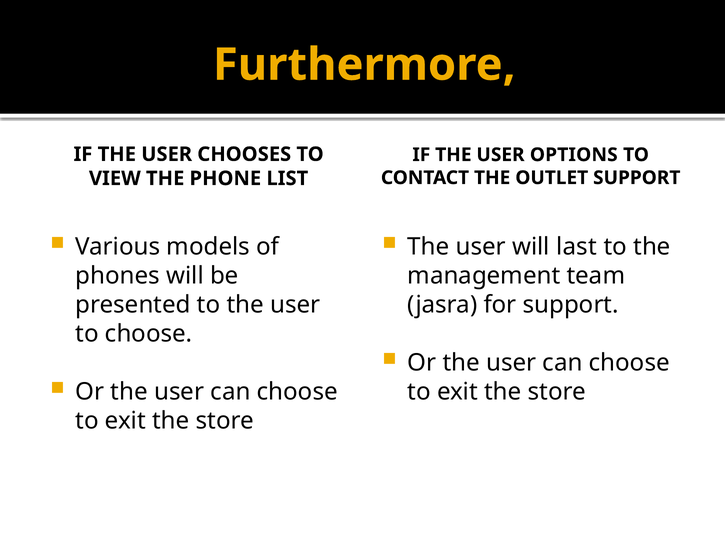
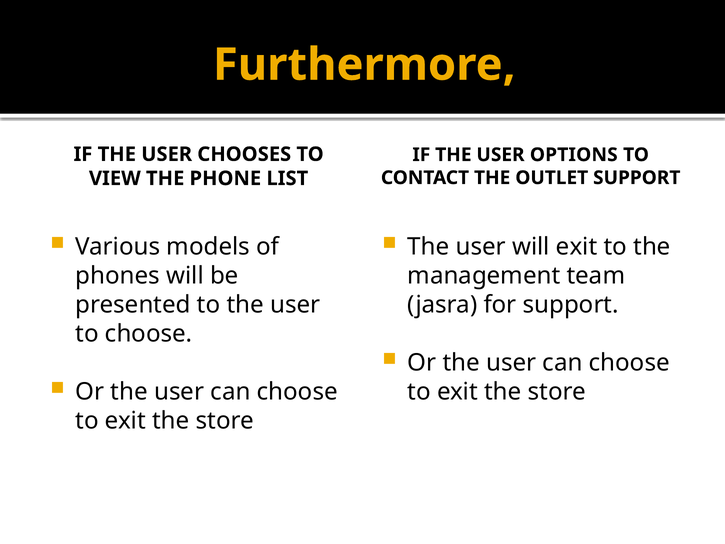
will last: last -> exit
